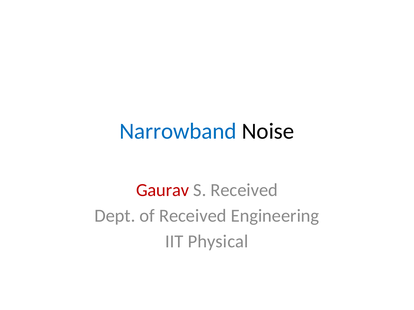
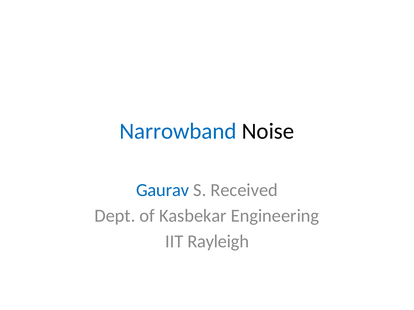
Gaurav colour: red -> blue
of Received: Received -> Kasbekar
Physical: Physical -> Rayleigh
